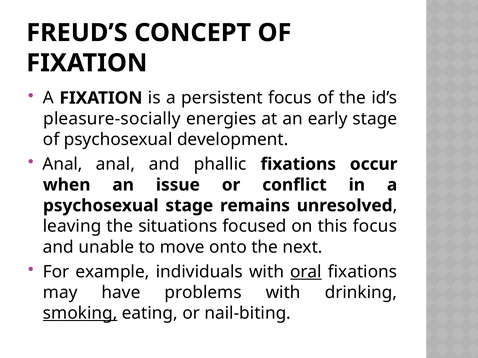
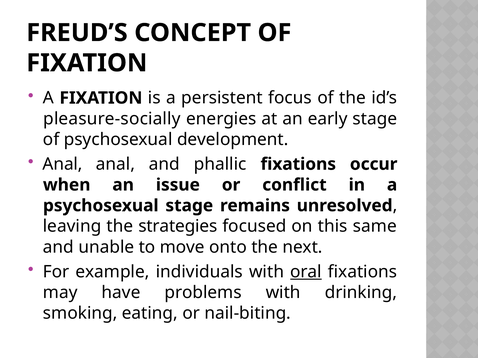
situations: situations -> strategies
this focus: focus -> same
smoking underline: present -> none
